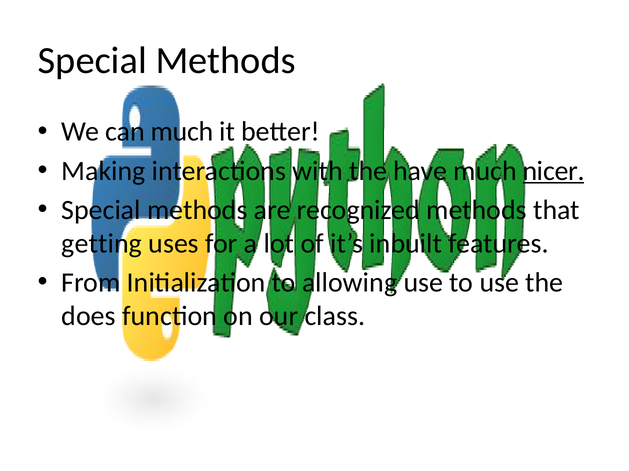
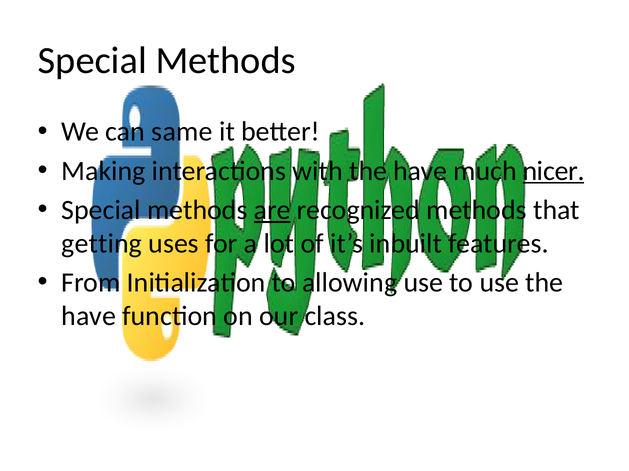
can much: much -> same
are underline: none -> present
does at (89, 317): does -> have
